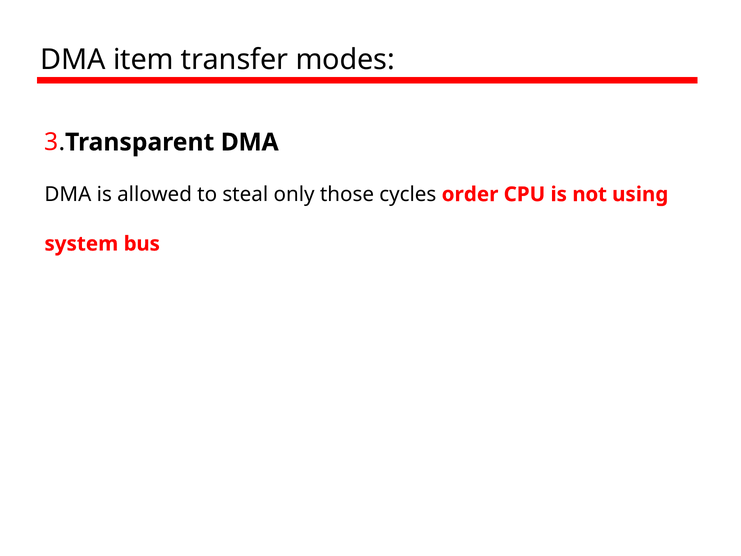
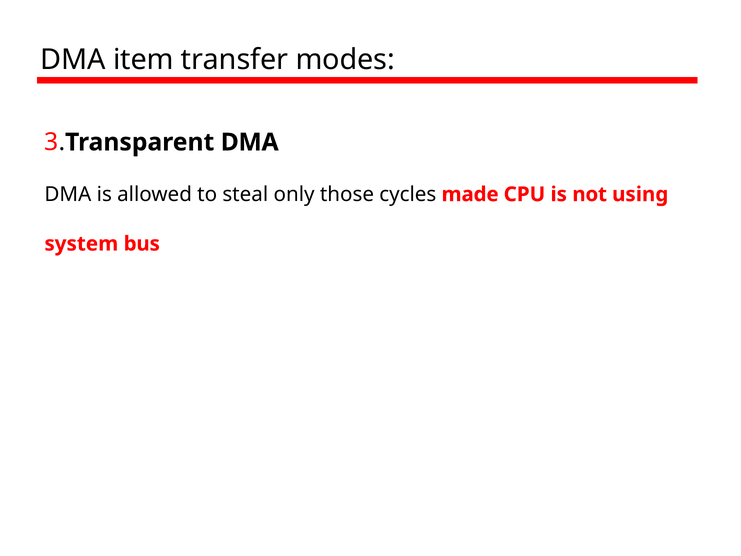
order: order -> made
